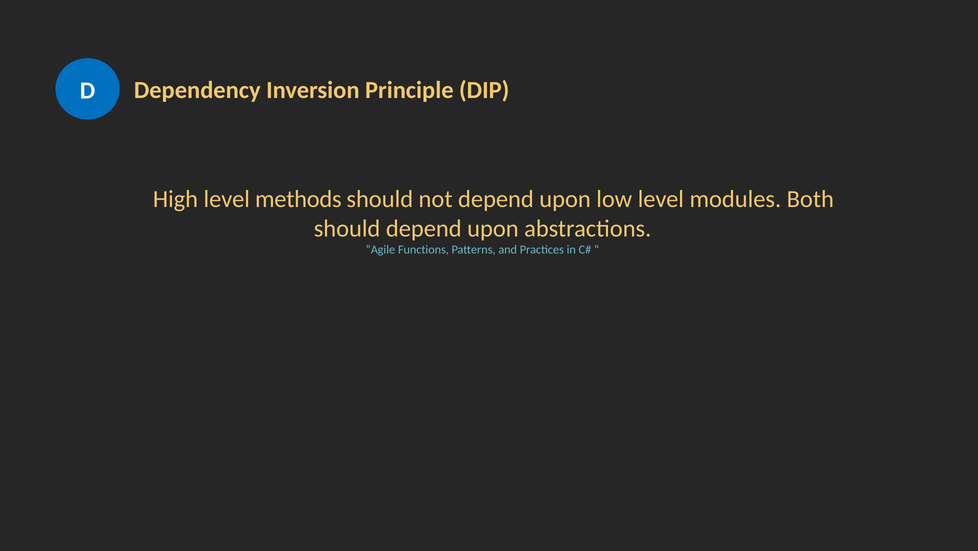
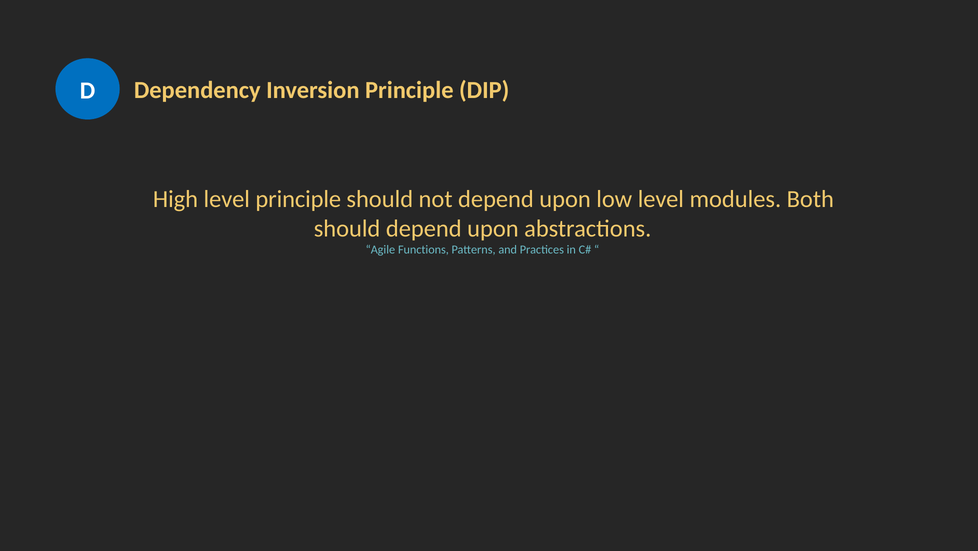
level methods: methods -> principle
